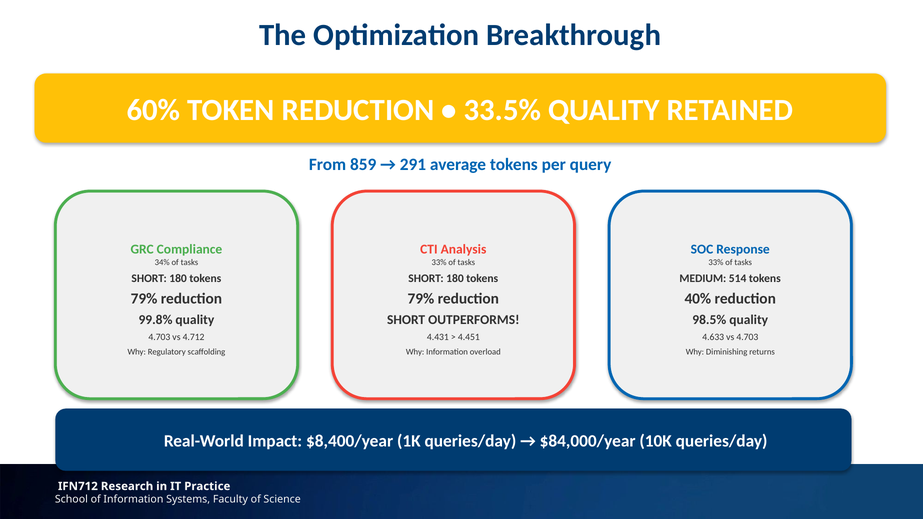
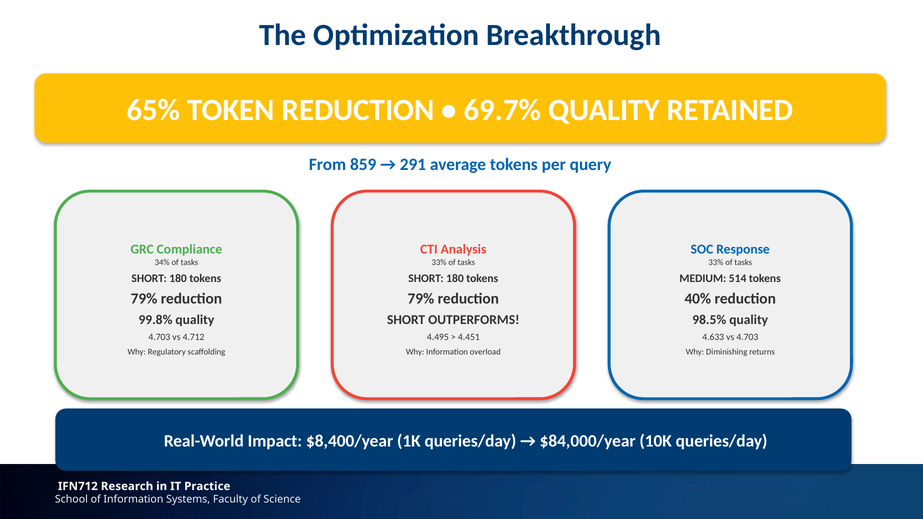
60%: 60% -> 65%
33.5%: 33.5% -> 69.7%
4.431: 4.431 -> 4.495
